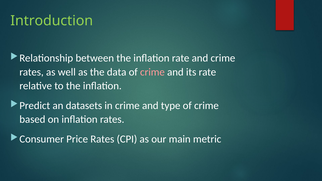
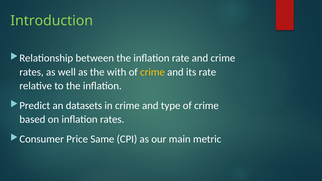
data: data -> with
crime at (152, 72) colour: pink -> yellow
Price Rates: Rates -> Same
